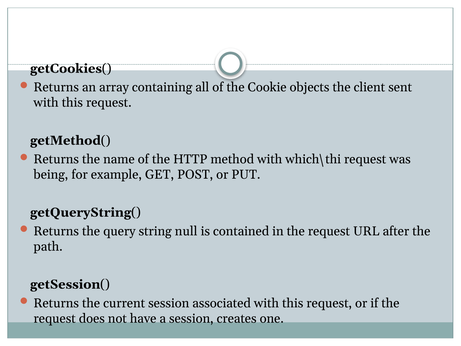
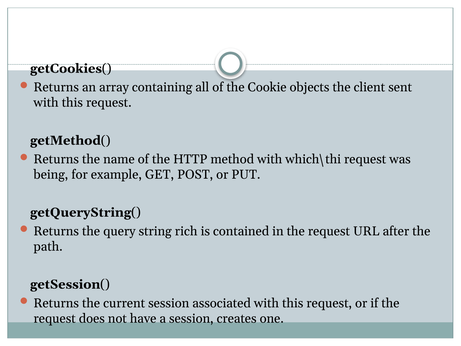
null: null -> rich
